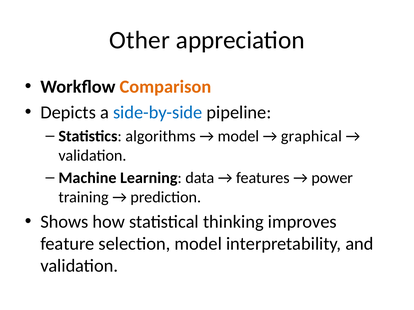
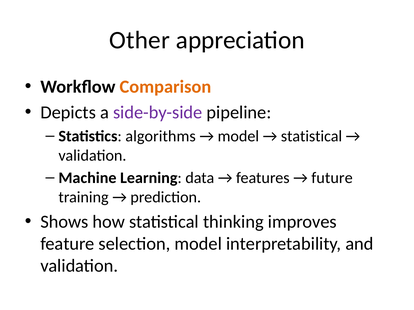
side-by-side colour: blue -> purple
graphical at (311, 136): graphical -> statistical
power: power -> future
